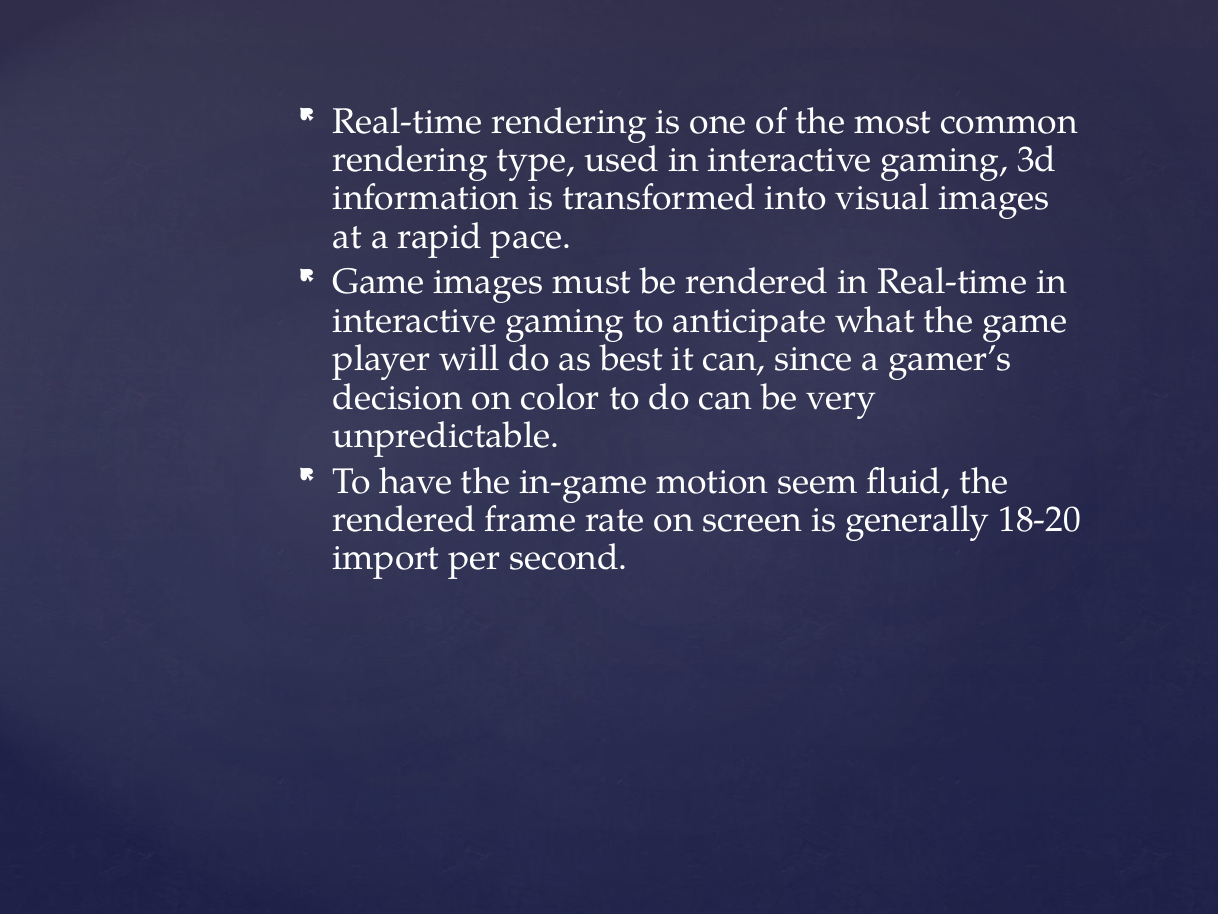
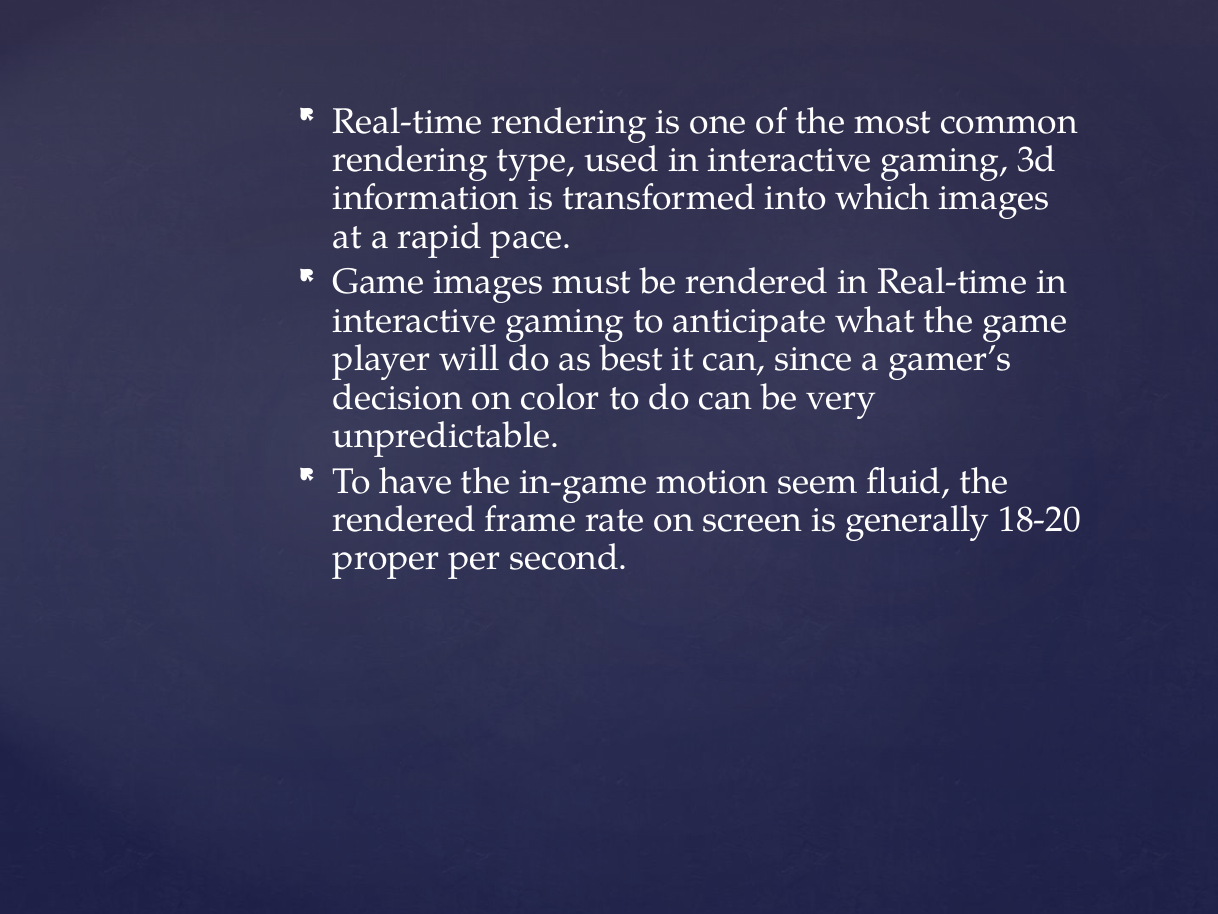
visual: visual -> which
import: import -> proper
